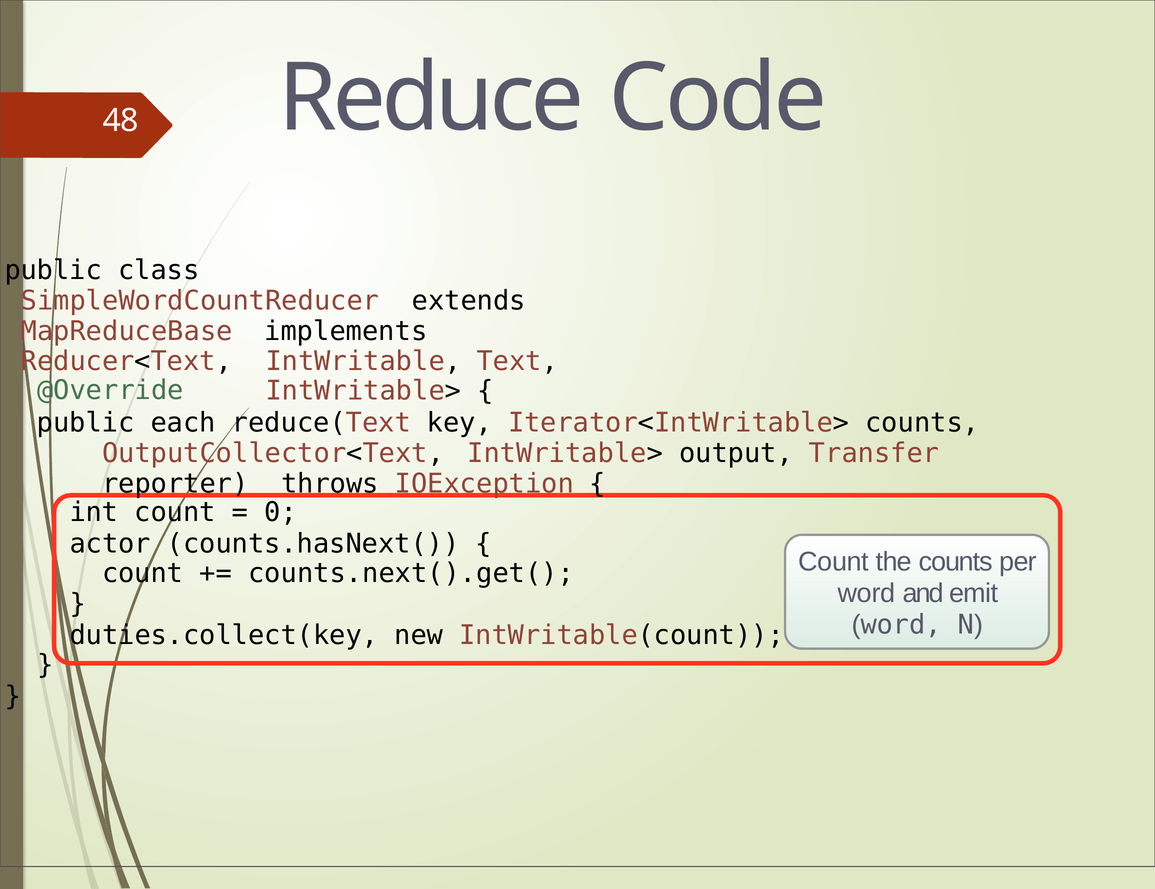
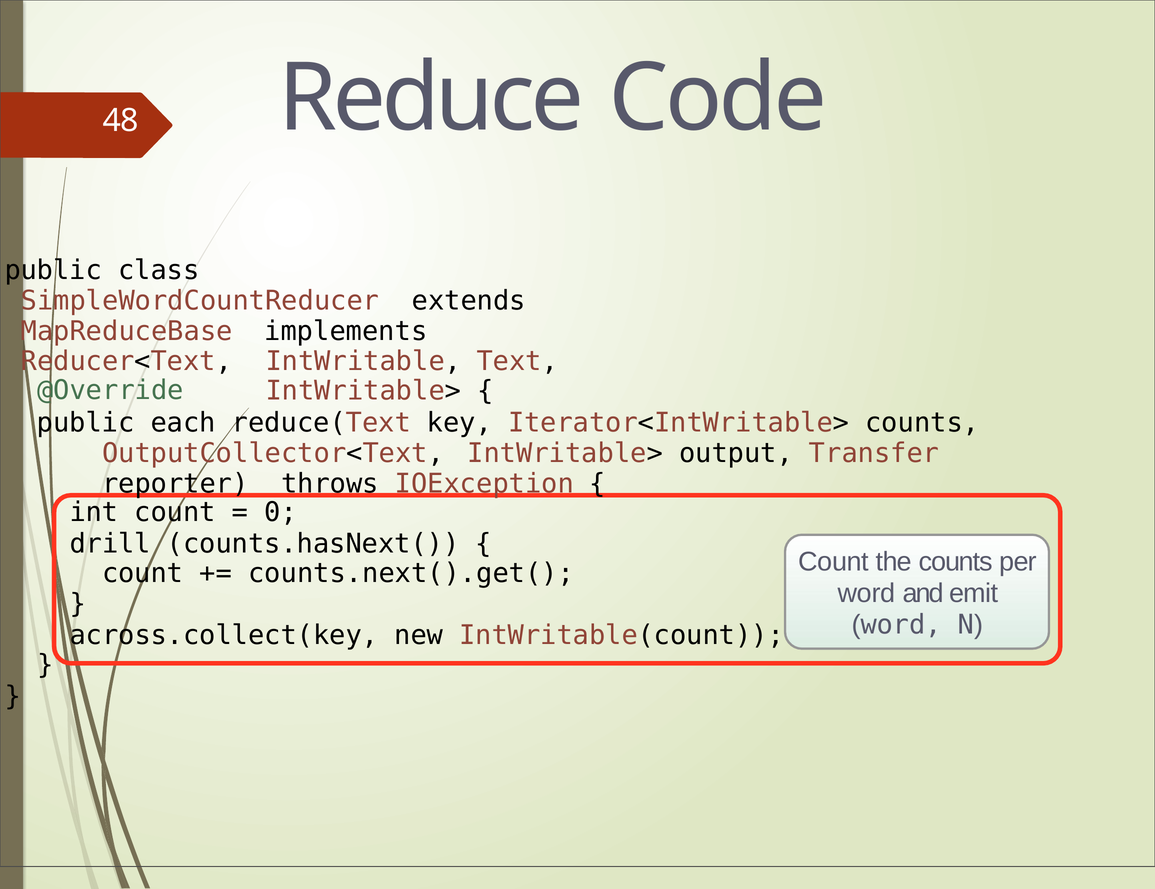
actor: actor -> drill
duties.collect(key: duties.collect(key -> across.collect(key
